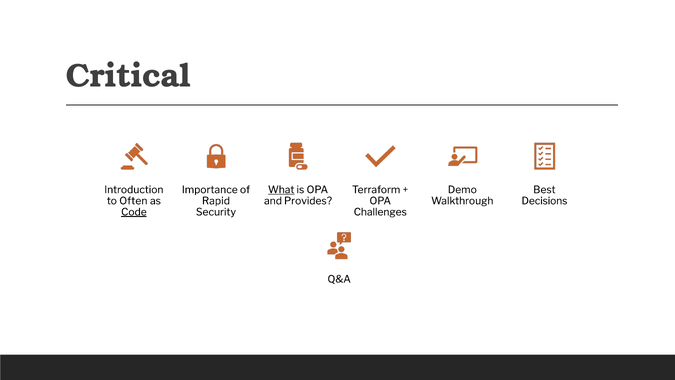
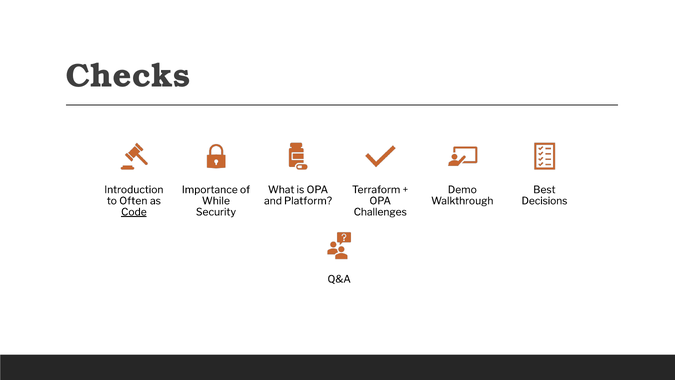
Critical: Critical -> Checks
What underline: present -> none
Rapid: Rapid -> While
Provides: Provides -> Platform
